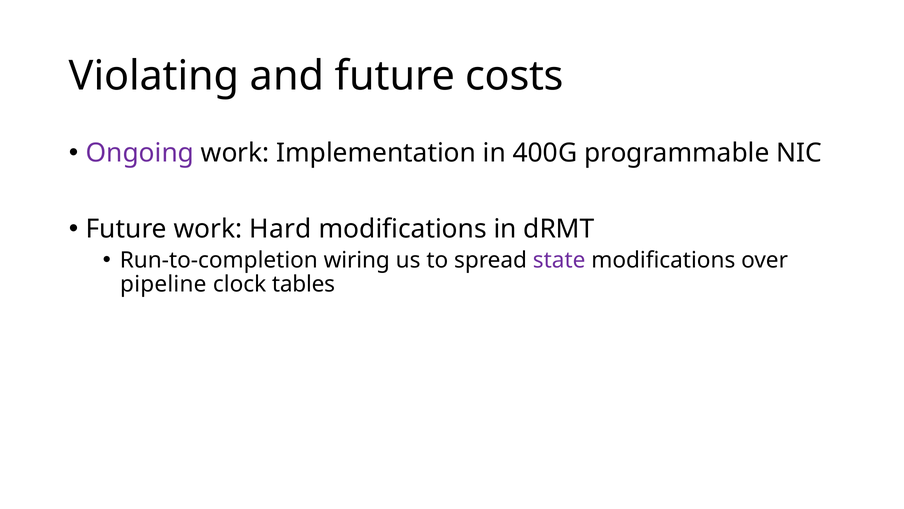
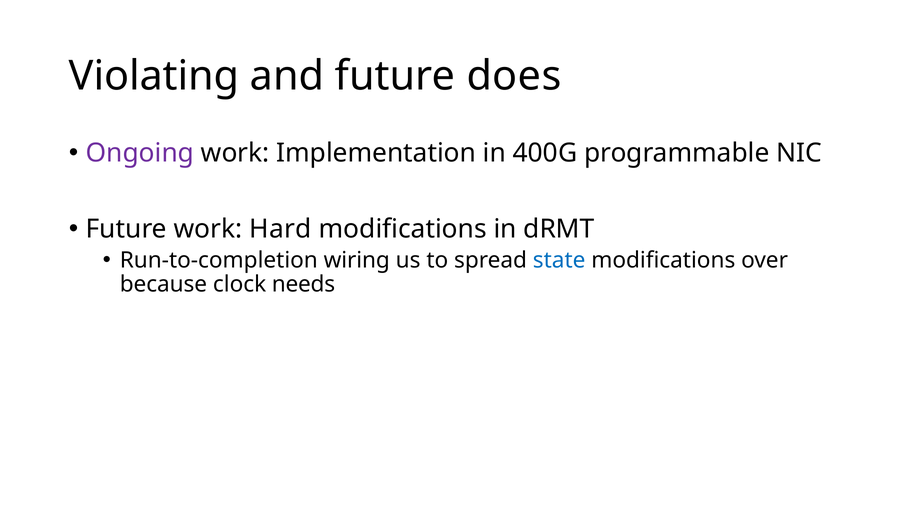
costs: costs -> does
state colour: purple -> blue
pipeline: pipeline -> because
tables: tables -> needs
